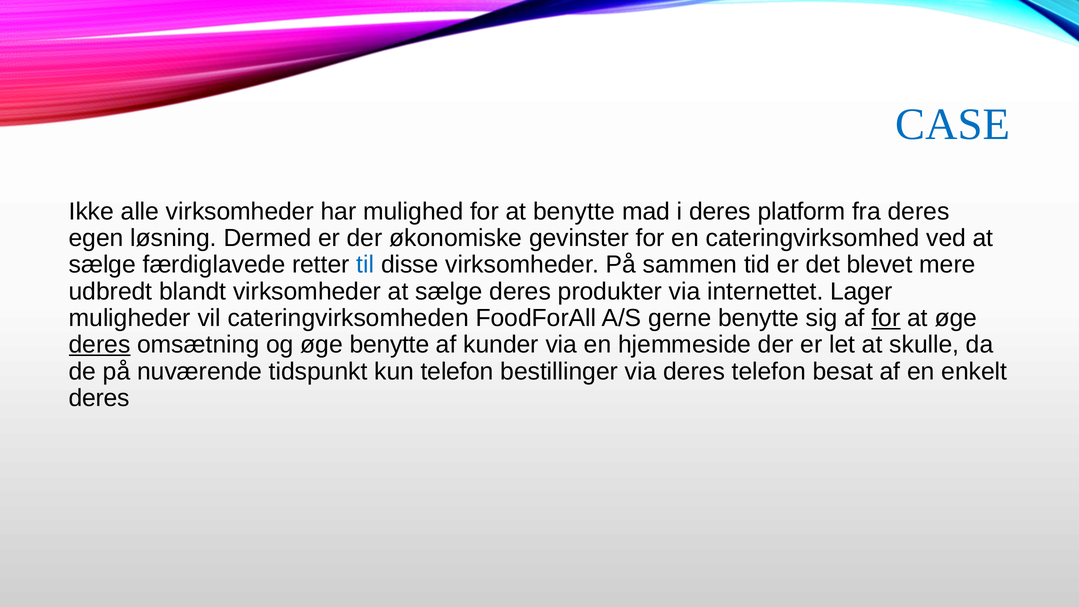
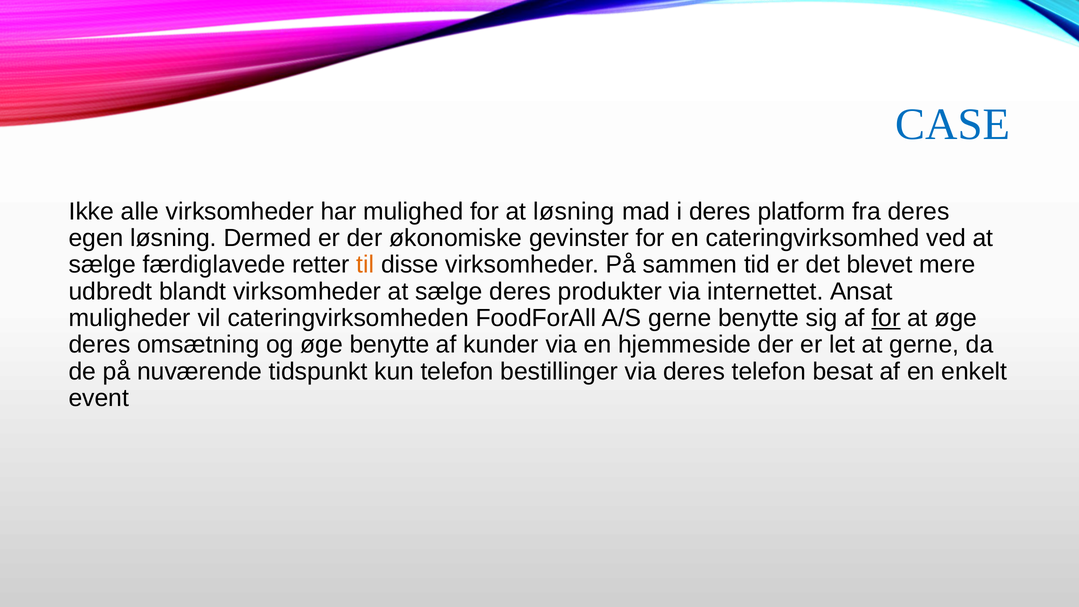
at benytte: benytte -> løsning
til colour: blue -> orange
Lager: Lager -> Ansat
deres at (100, 345) underline: present -> none
at skulle: skulle -> gerne
deres at (99, 398): deres -> event
